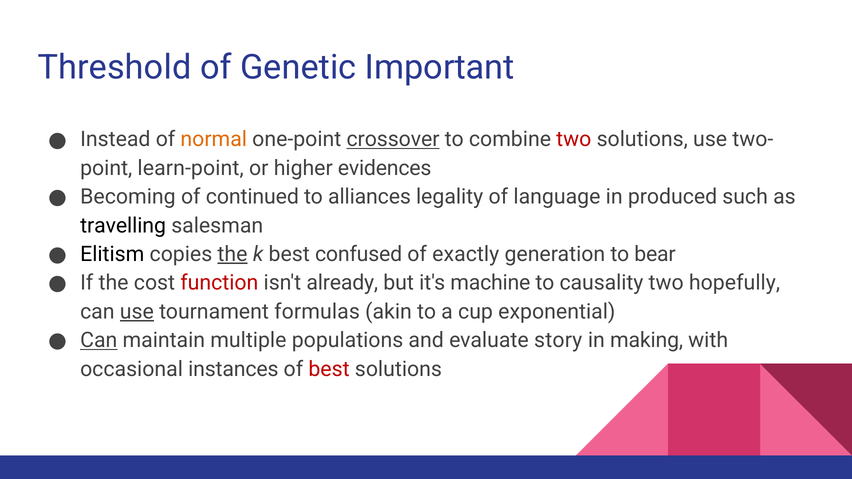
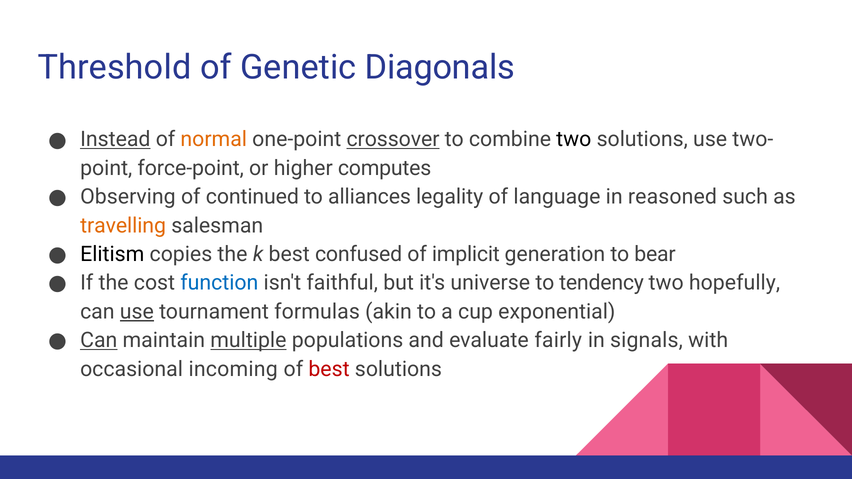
Important: Important -> Diagonals
Instead underline: none -> present
two at (574, 140) colour: red -> black
learn-point: learn-point -> force-point
evidences: evidences -> computes
Becoming: Becoming -> Observing
produced: produced -> reasoned
travelling colour: black -> orange
the at (232, 254) underline: present -> none
exactly: exactly -> implicit
function colour: red -> blue
already: already -> faithful
machine: machine -> universe
causality: causality -> tendency
multiple underline: none -> present
story: story -> fairly
making: making -> signals
instances: instances -> incoming
